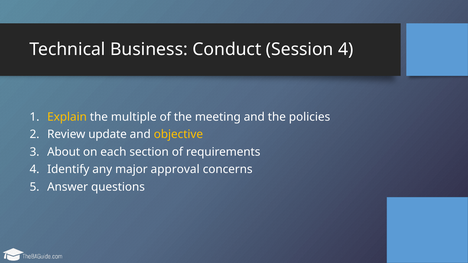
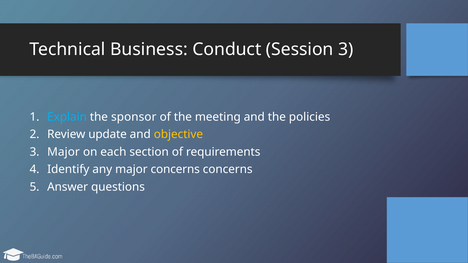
Session 4: 4 -> 3
Explain colour: yellow -> light blue
multiple: multiple -> sponsor
About at (64, 152): About -> Major
major approval: approval -> concerns
